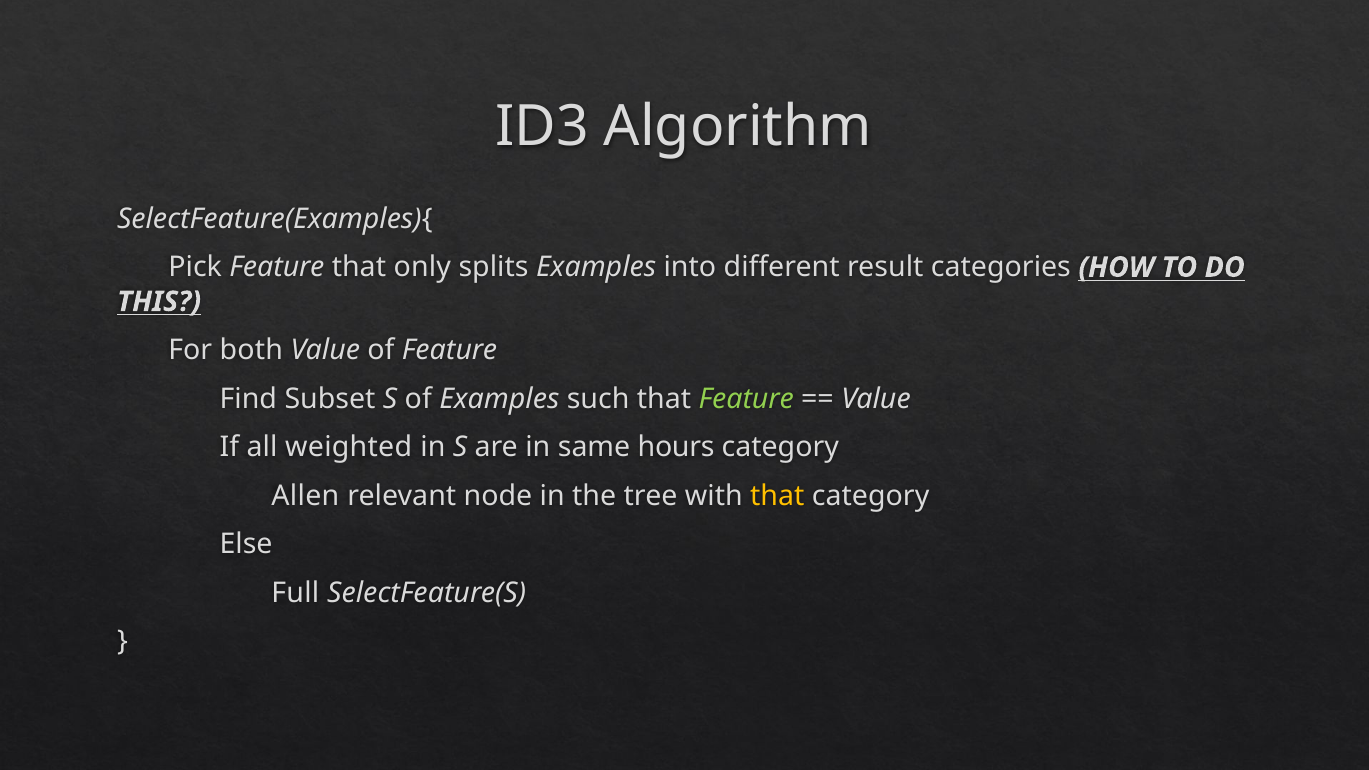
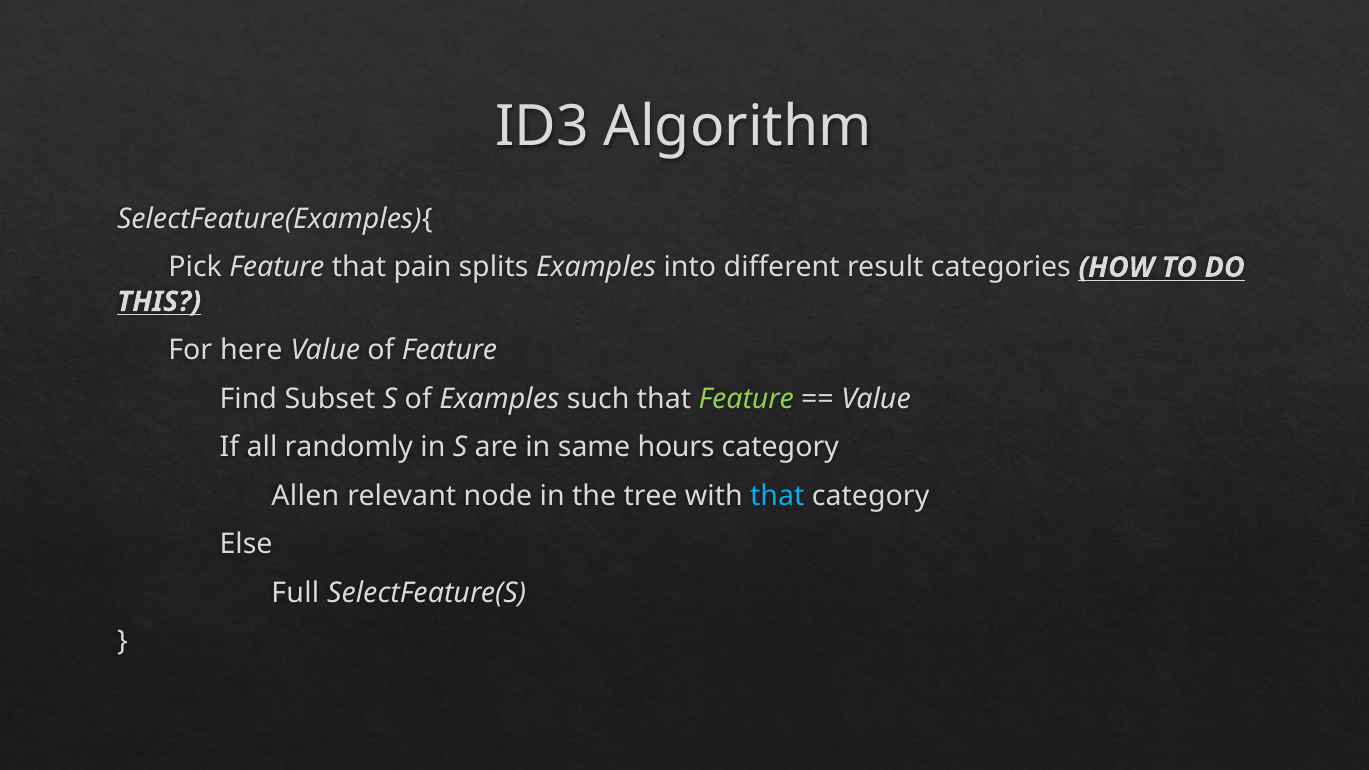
only: only -> pain
both: both -> here
weighted: weighted -> randomly
that at (777, 496) colour: yellow -> light blue
